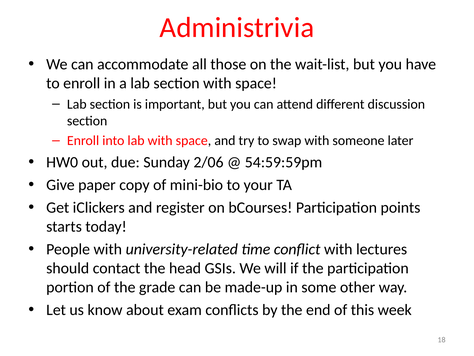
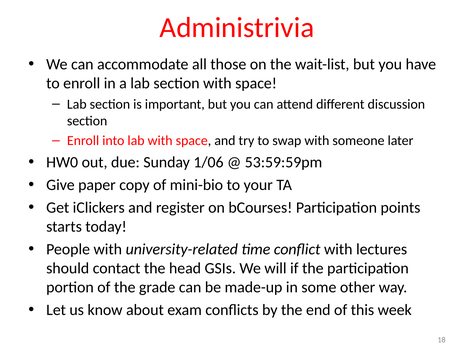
2/06: 2/06 -> 1/06
54:59:59pm: 54:59:59pm -> 53:59:59pm
